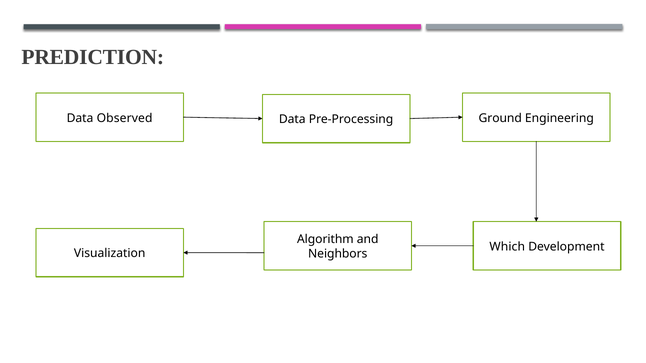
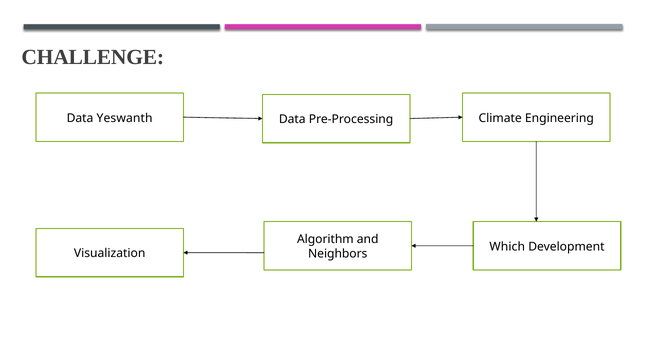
PREDICTION: PREDICTION -> CHALLENGE
Observed: Observed -> Yeswanth
Ground: Ground -> Climate
